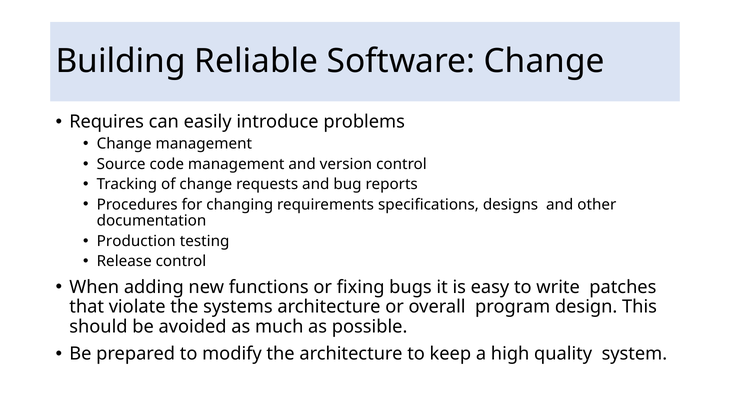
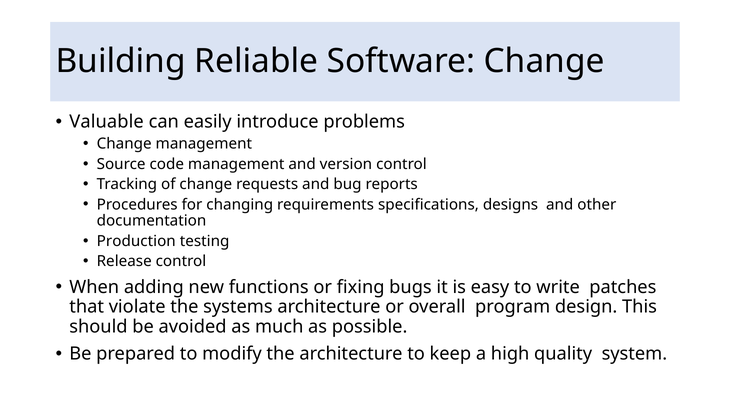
Requires: Requires -> Valuable
